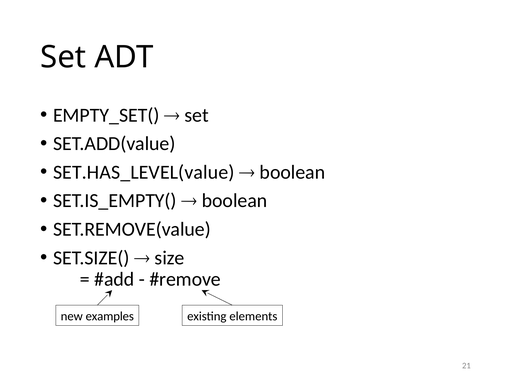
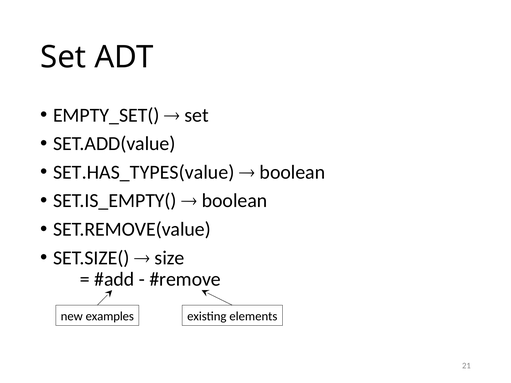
SET.HAS_LEVEL(value: SET.HAS_LEVEL(value -> SET.HAS_TYPES(value
